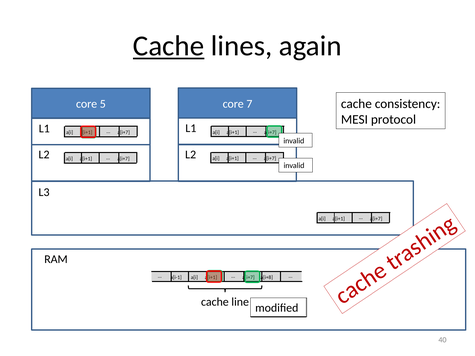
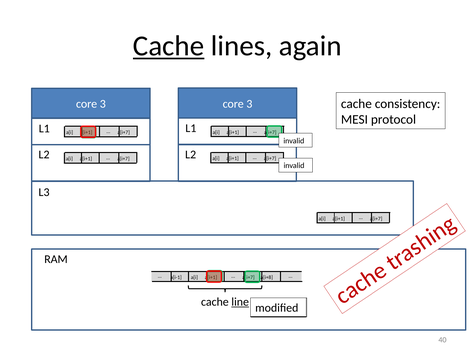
7 at (249, 104): 7 -> 3
5 at (103, 104): 5 -> 3
line underline: none -> present
